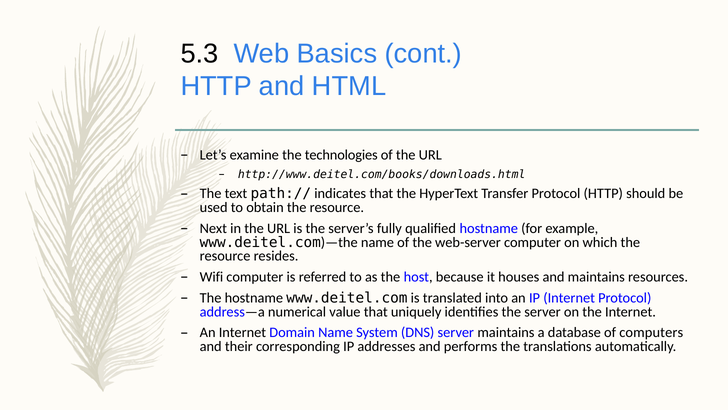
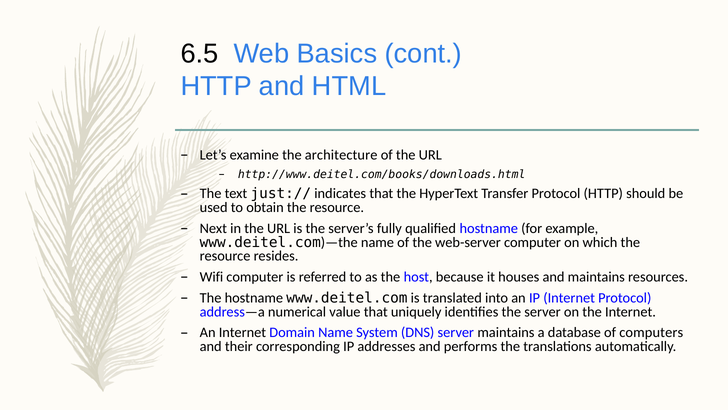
5.3: 5.3 -> 6.5
technologies: technologies -> architecture
path://: path:// -> just://
